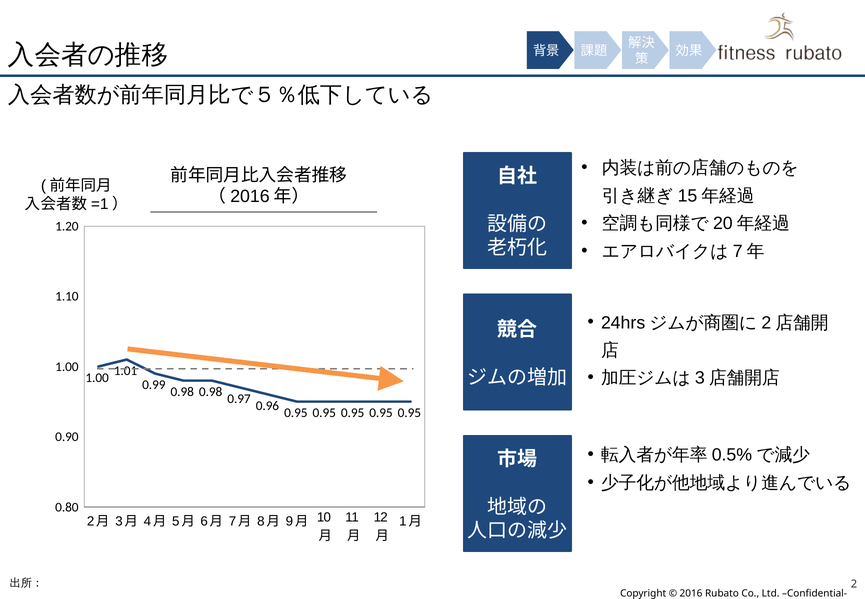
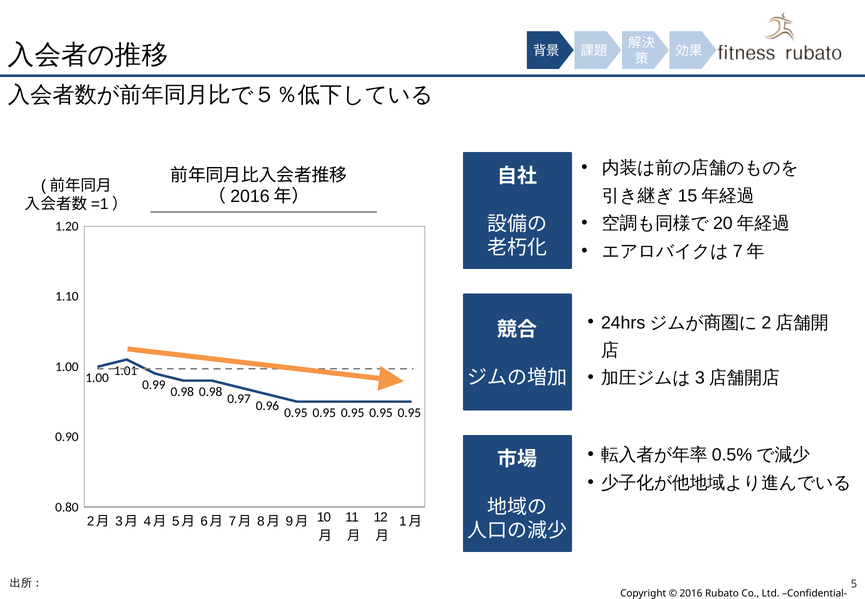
2: 2 -> 5
